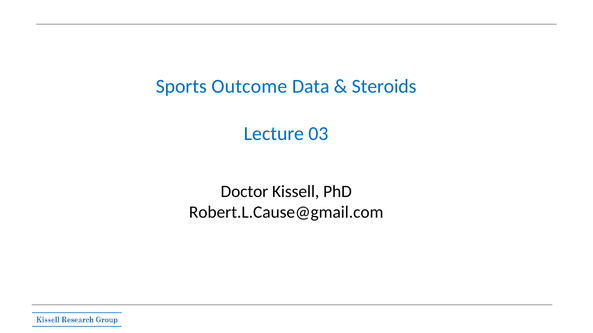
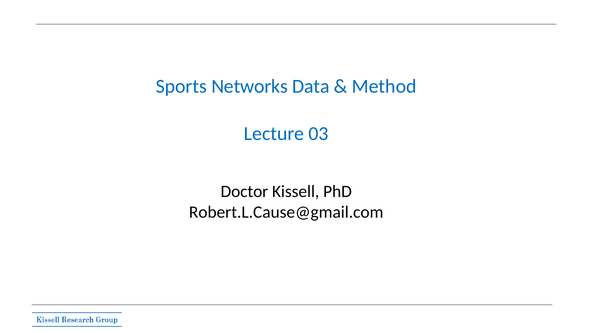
Outcome: Outcome -> Networks
Steroids: Steroids -> Method
